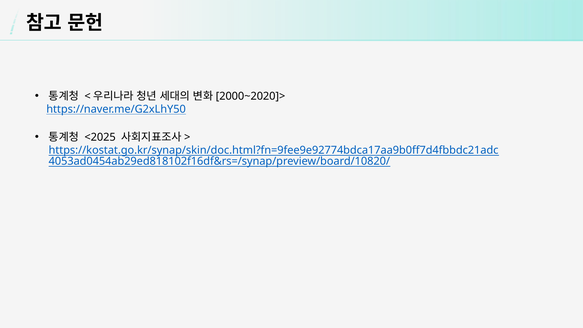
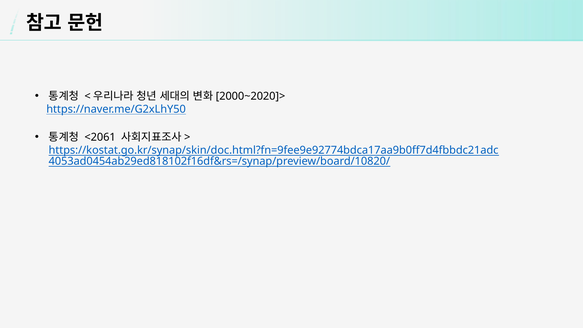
<2025: <2025 -> <2061
